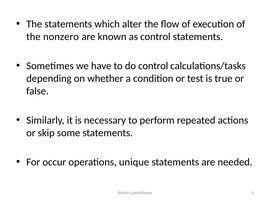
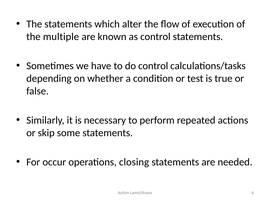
nonzero: nonzero -> multiple
unique: unique -> closing
